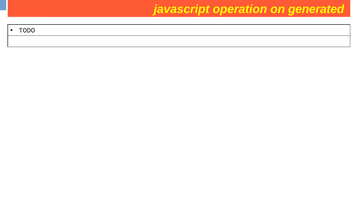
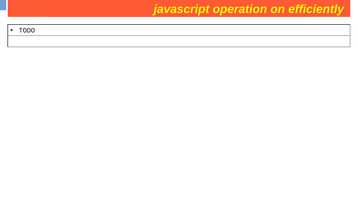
generated: generated -> efficiently
